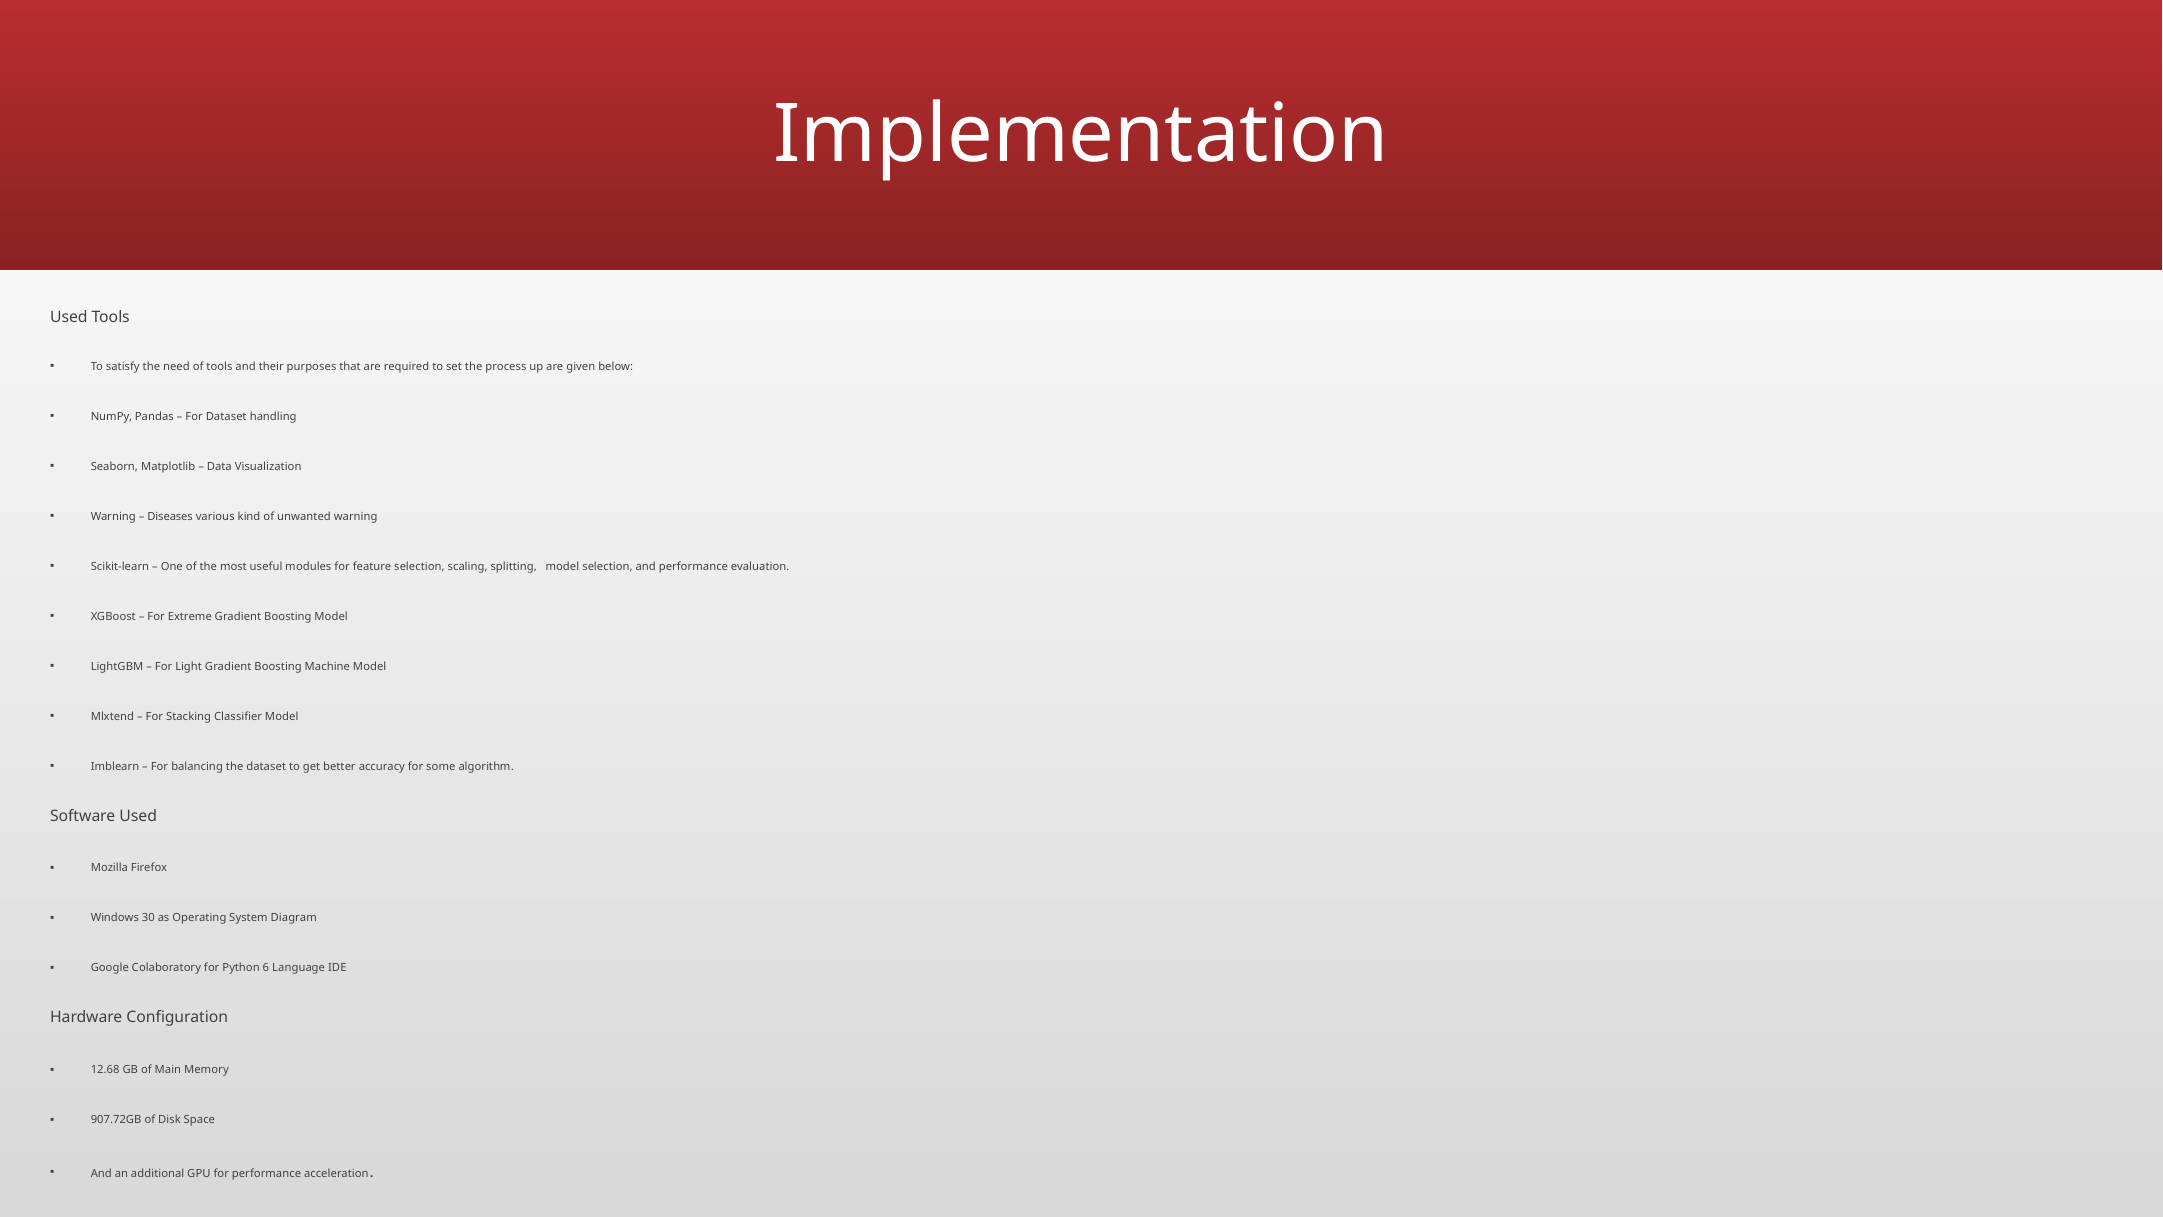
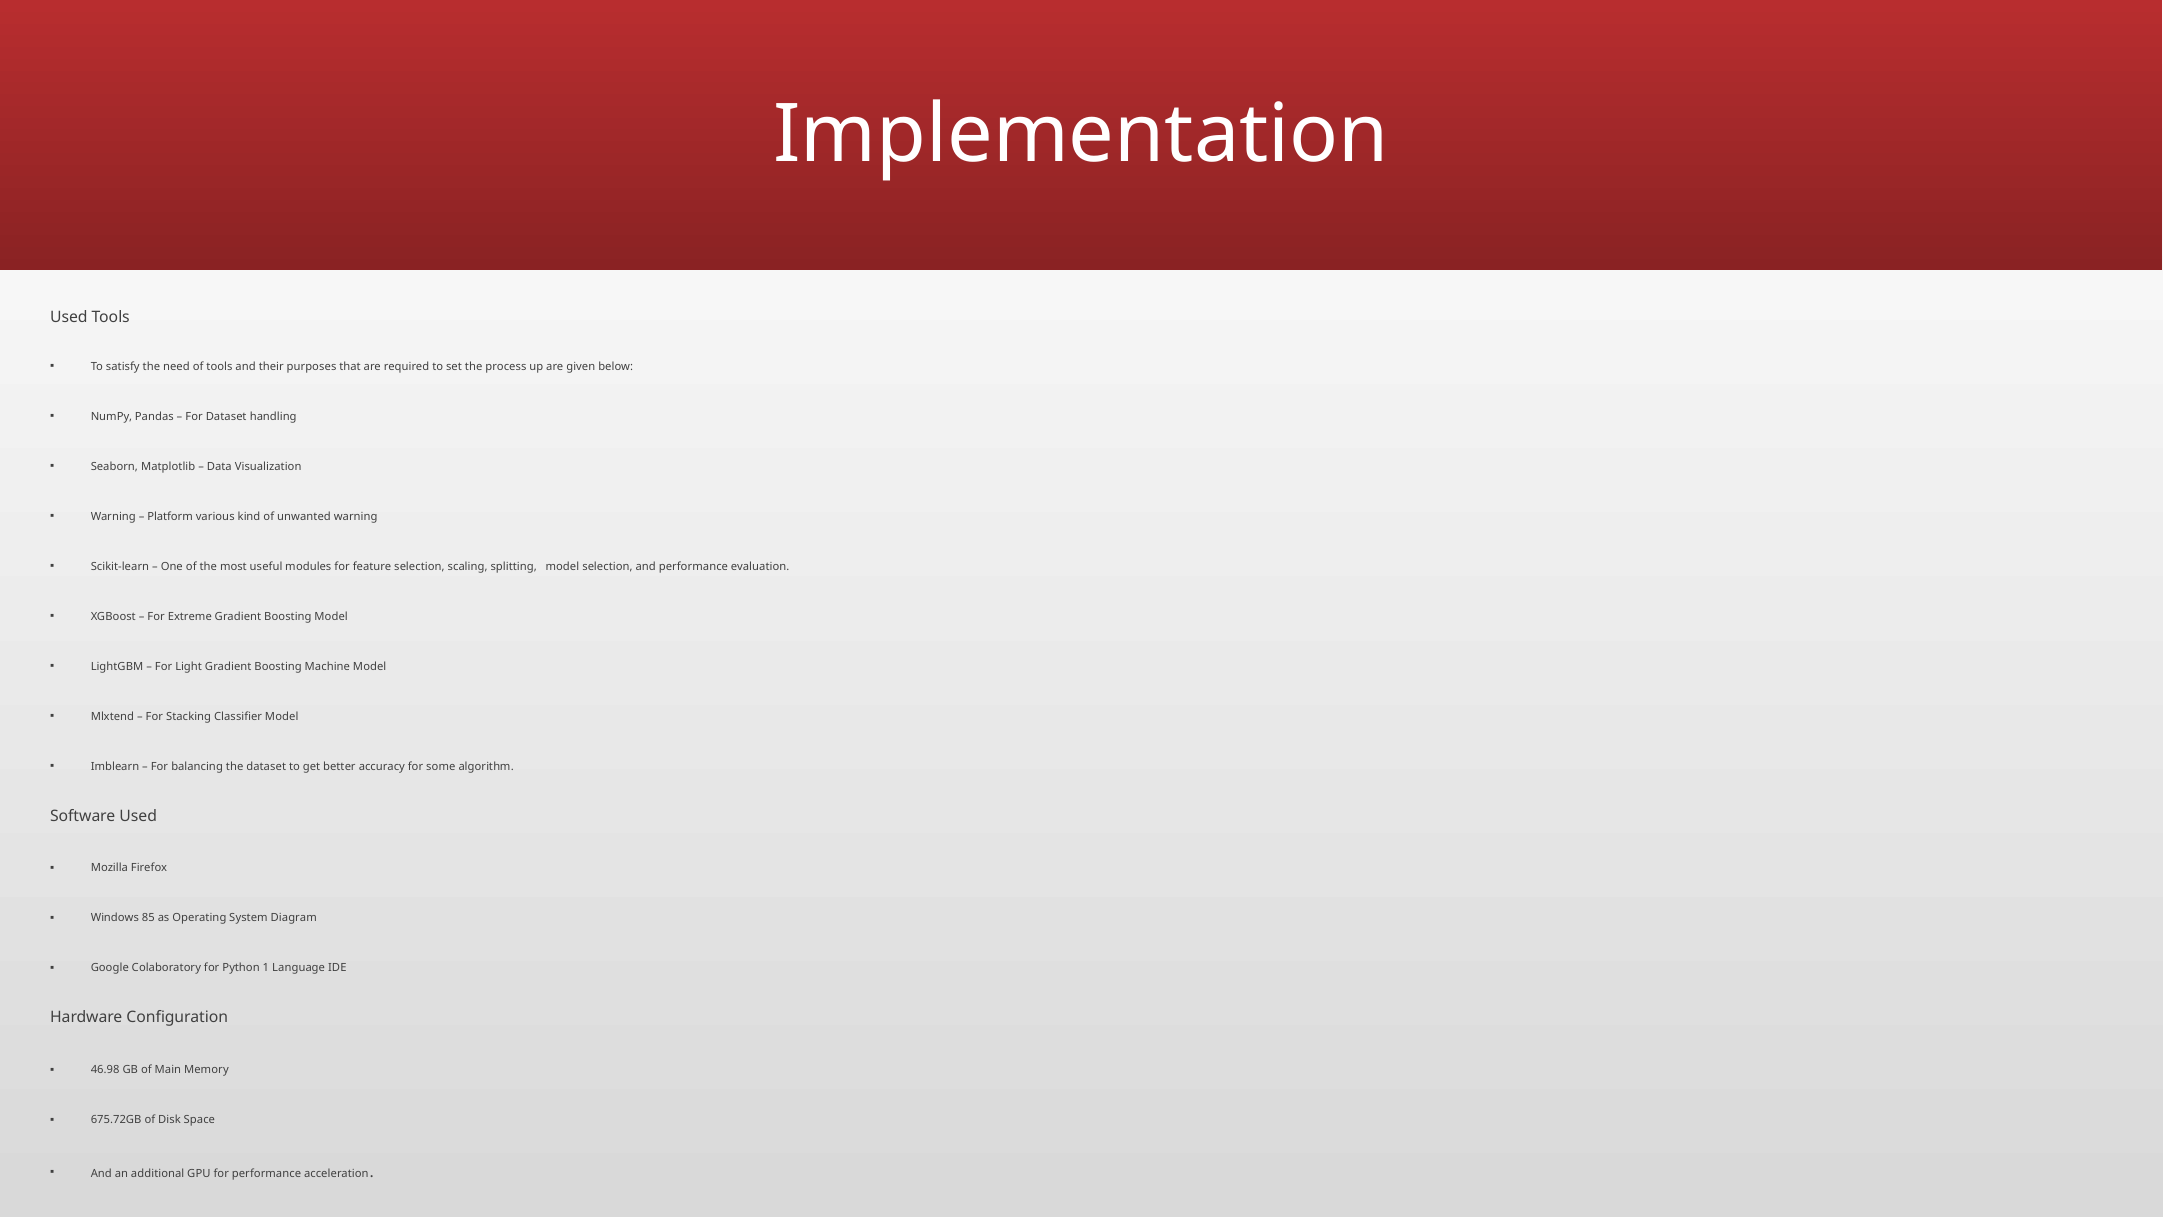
Diseases: Diseases -> Platform
30: 30 -> 85
6: 6 -> 1
12.68: 12.68 -> 46.98
907.72GB: 907.72GB -> 675.72GB
